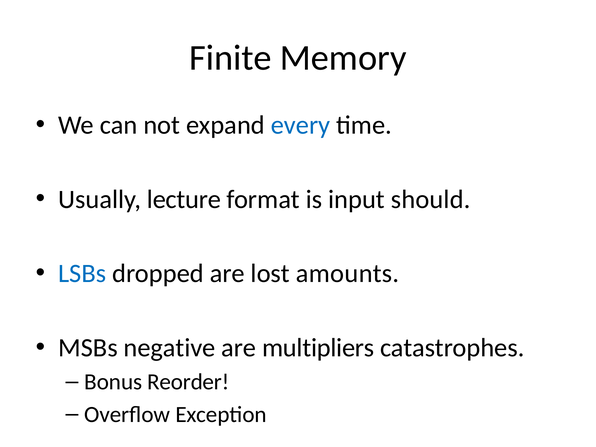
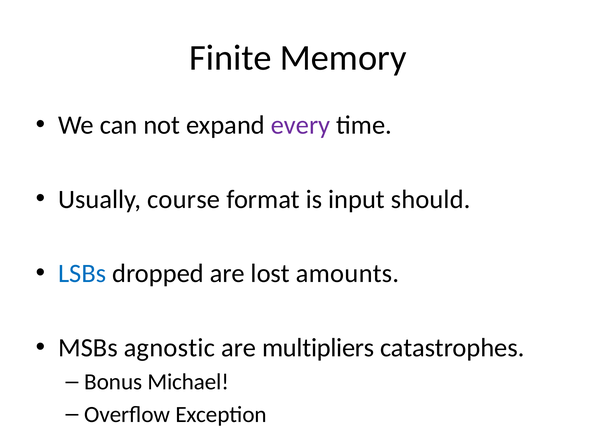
every colour: blue -> purple
lecture: lecture -> course
negative: negative -> agnostic
Reorder: Reorder -> Michael
